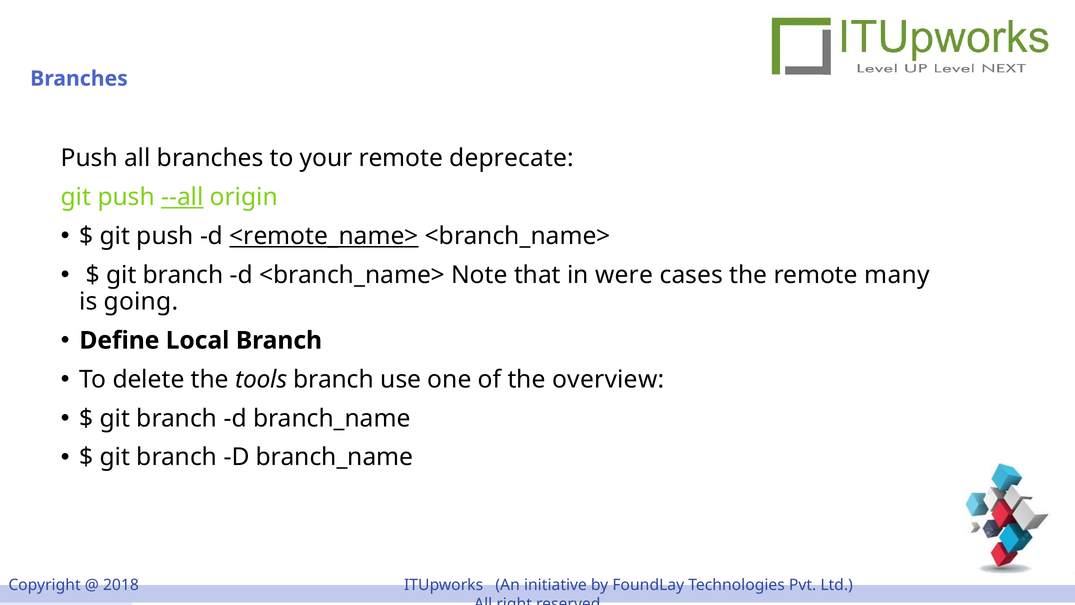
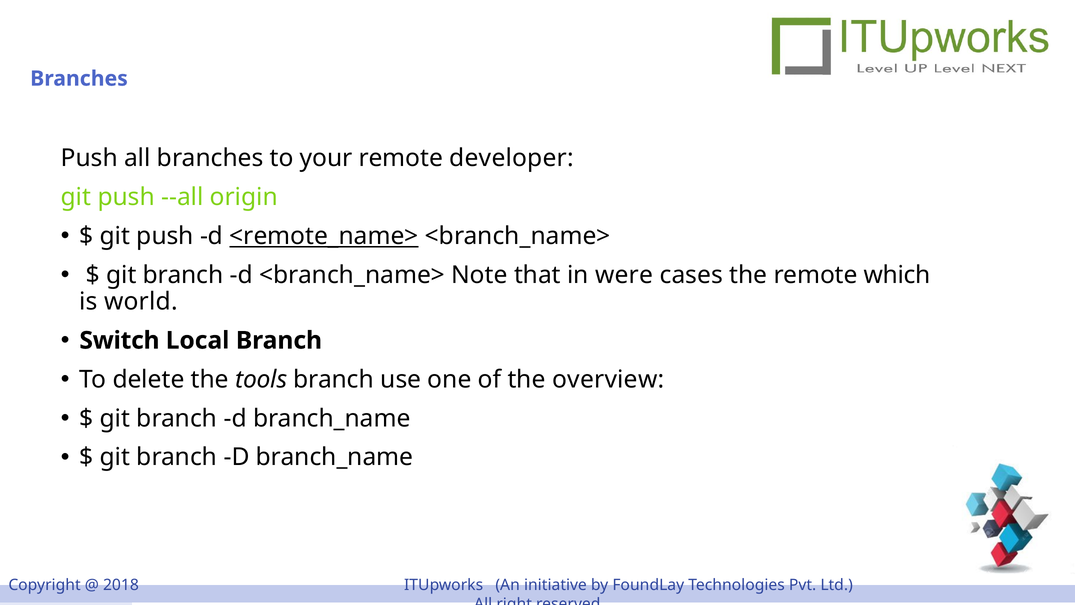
deprecate: deprecate -> developer
--all underline: present -> none
many: many -> which
going: going -> world
Define: Define -> Switch
